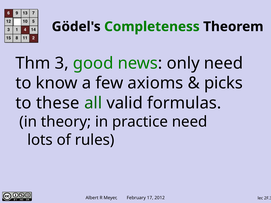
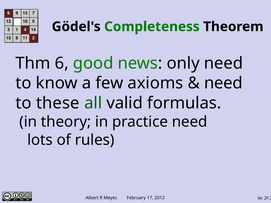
3: 3 -> 6
picks at (223, 83): picks -> need
